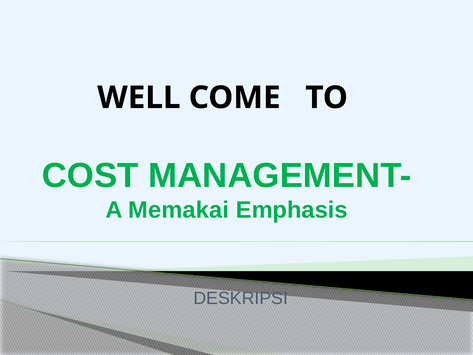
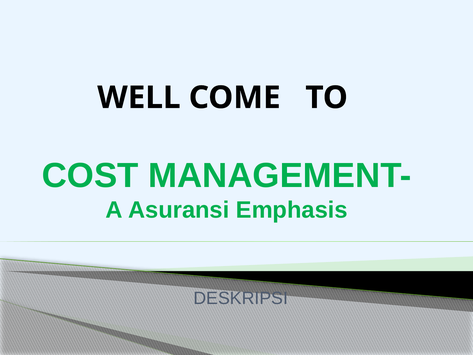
Memakai: Memakai -> Asuransi
